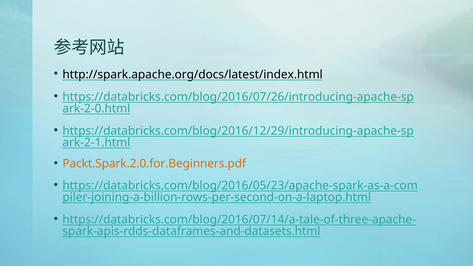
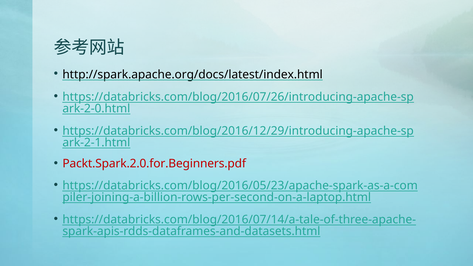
Packt.Spark.2.0.for.Beginners.pdf colour: orange -> red
